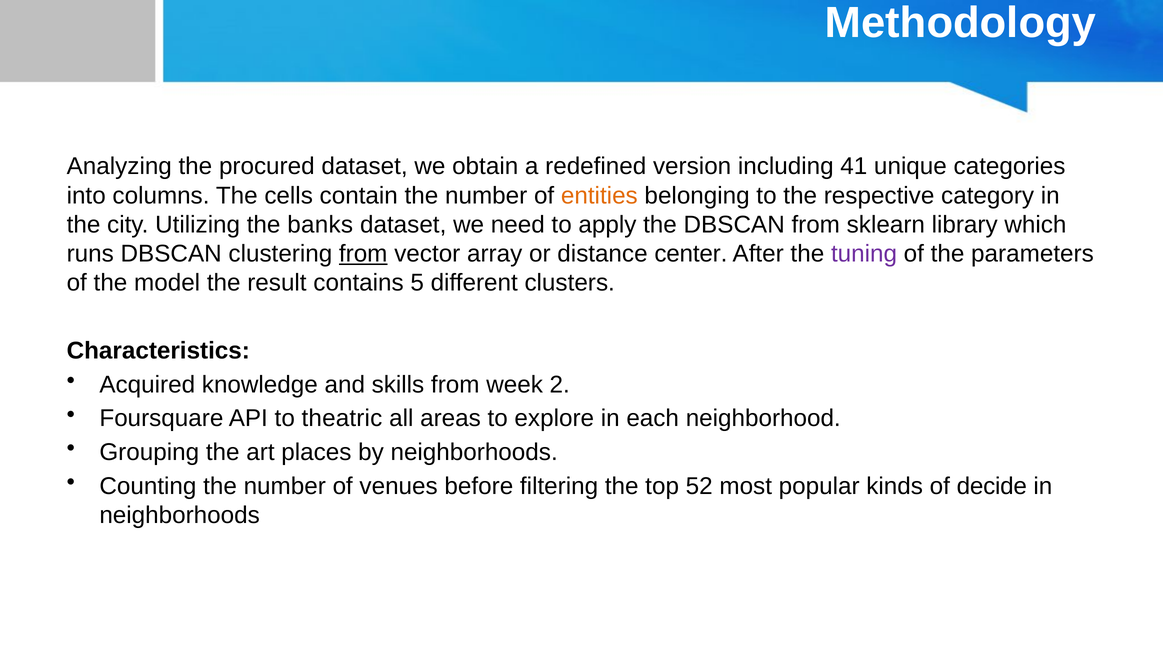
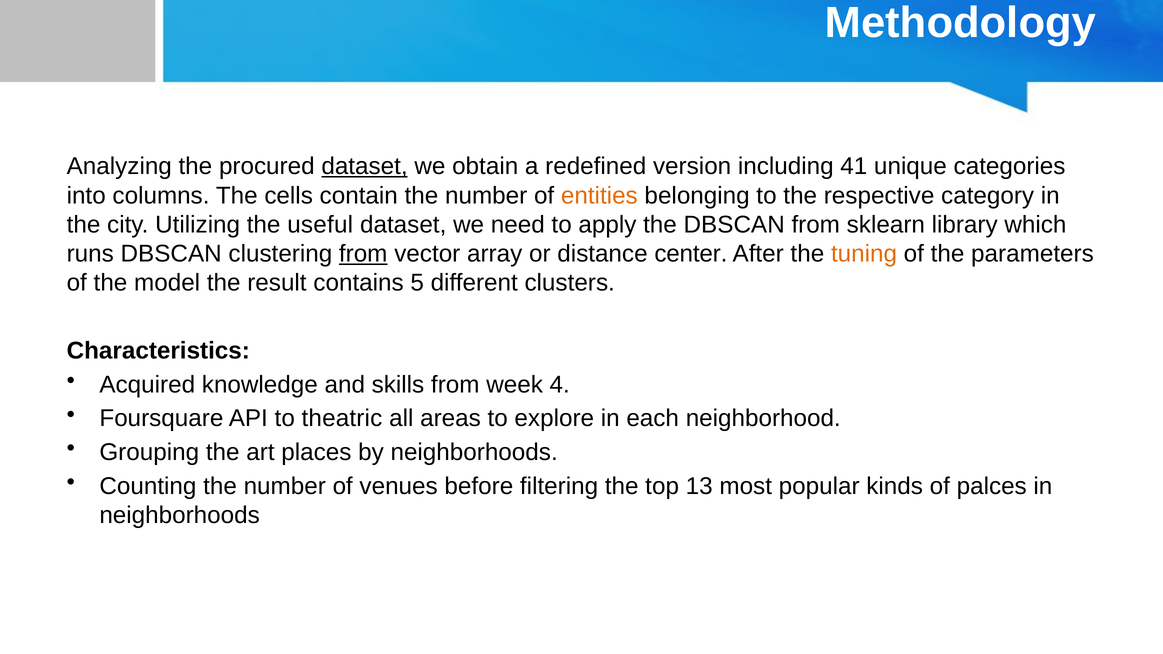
dataset at (365, 167) underline: none -> present
banks: banks -> useful
tuning colour: purple -> orange
2: 2 -> 4
52: 52 -> 13
decide: decide -> palces
